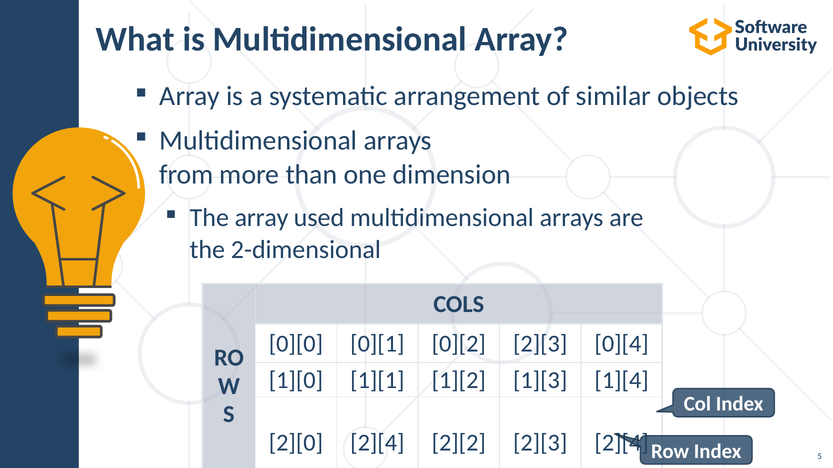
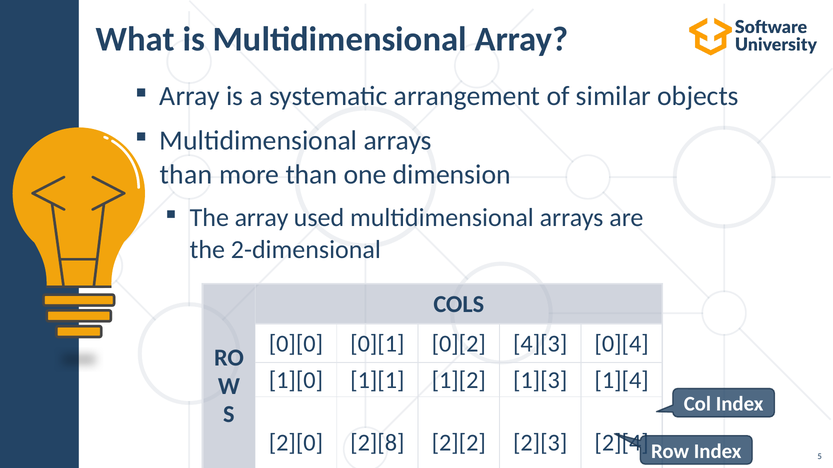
from at (186, 175): from -> than
0][2 2][3: 2][3 -> 4][3
2][0 2][4: 2][4 -> 2][8
